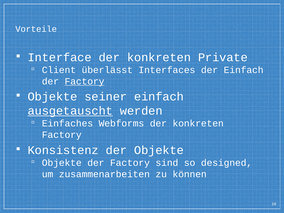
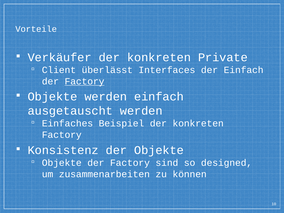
Interface: Interface -> Verkäufer
Objekte seiner: seiner -> werden
ausgetauscht underline: present -> none
Webforms: Webforms -> Beispiel
